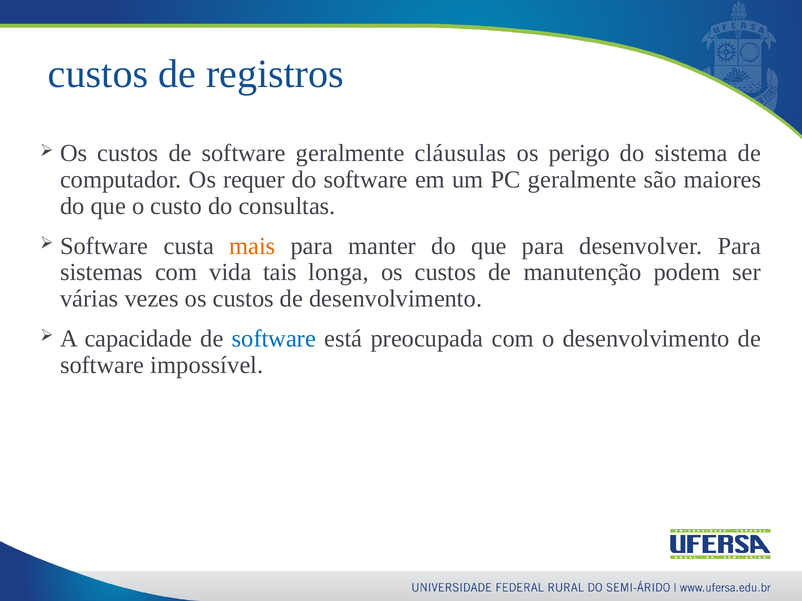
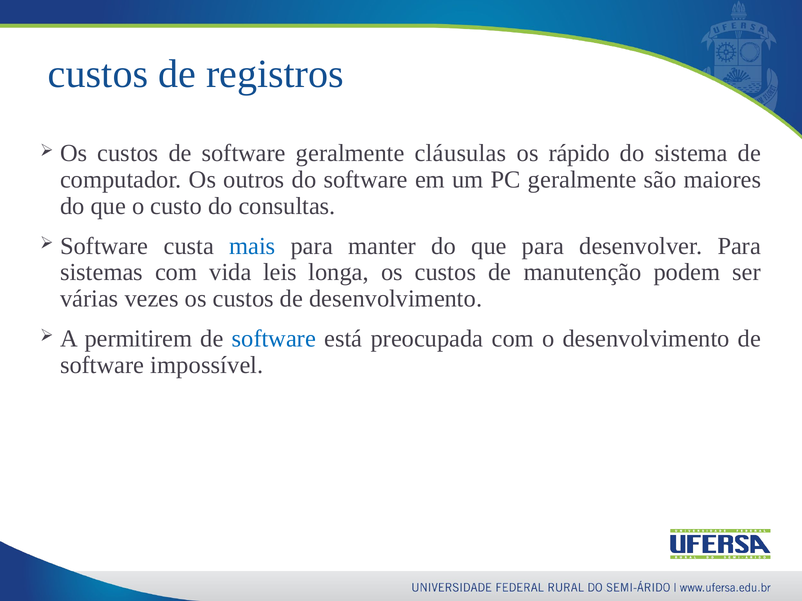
perigo: perigo -> rápido
requer: requer -> outros
mais colour: orange -> blue
tais: tais -> leis
capacidade: capacidade -> permitirem
